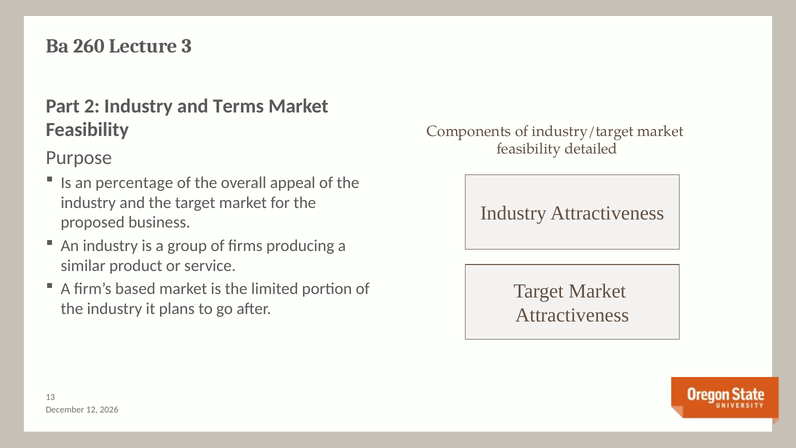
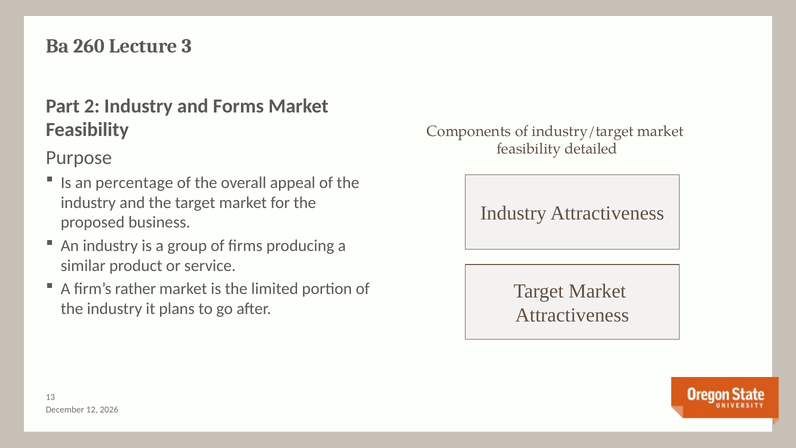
Terms: Terms -> Forms
based: based -> rather
